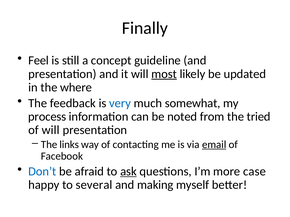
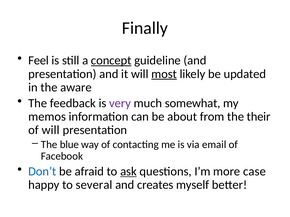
concept underline: none -> present
where: where -> aware
very colour: blue -> purple
process: process -> memos
noted: noted -> about
tried: tried -> their
links: links -> blue
email underline: present -> none
making: making -> creates
